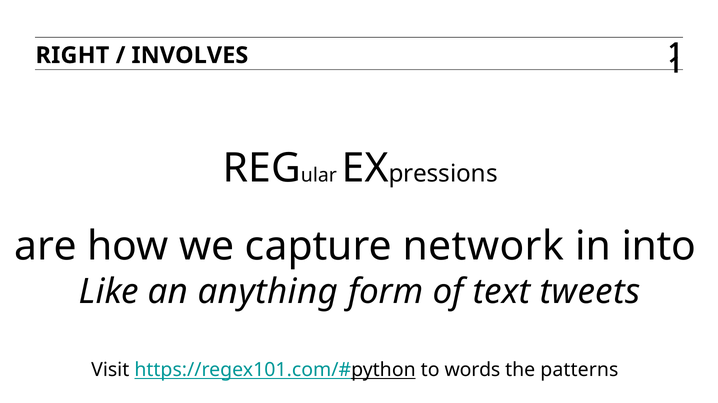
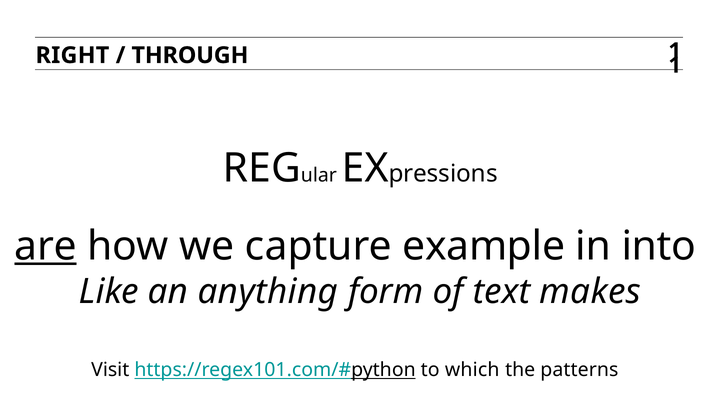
INVOLVES: INVOLVES -> THROUGH
are underline: none -> present
network: network -> example
tweets: tweets -> makes
words: words -> which
